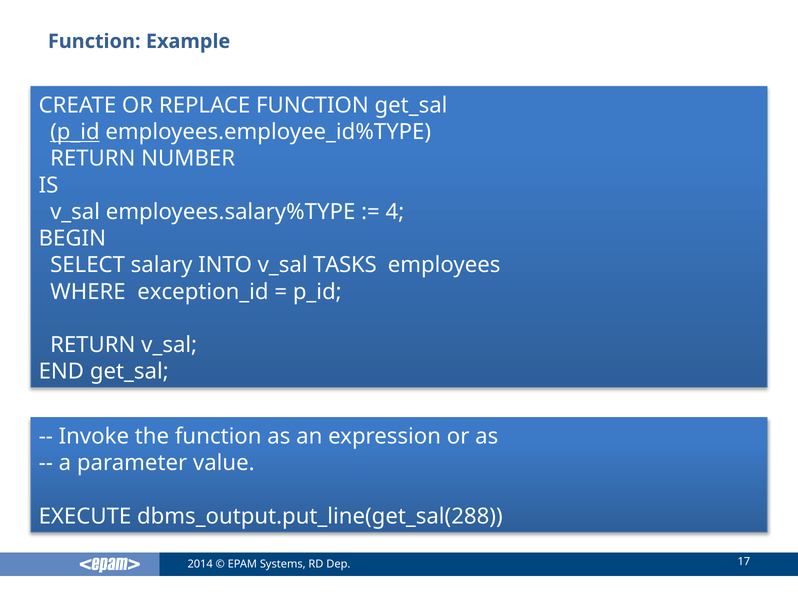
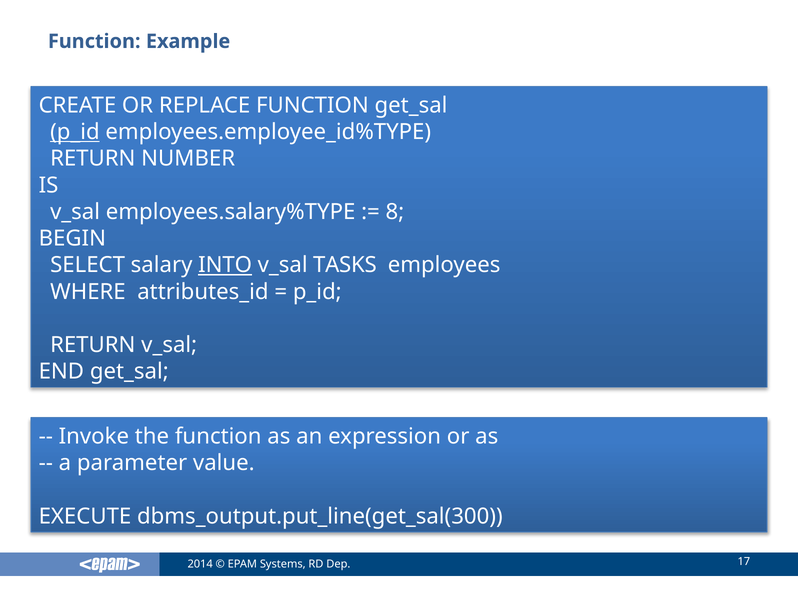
4: 4 -> 8
INTO underline: none -> present
exception_id: exception_id -> attributes_id
dbms_output.put_line(get_sal(288: dbms_output.put_line(get_sal(288 -> dbms_output.put_line(get_sal(300
